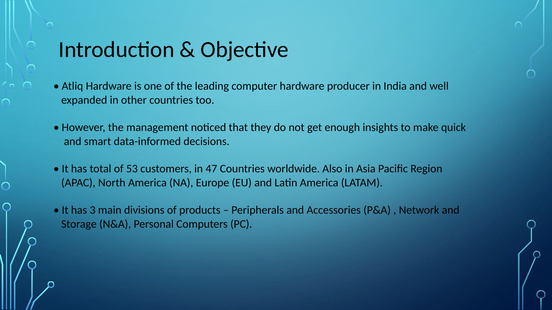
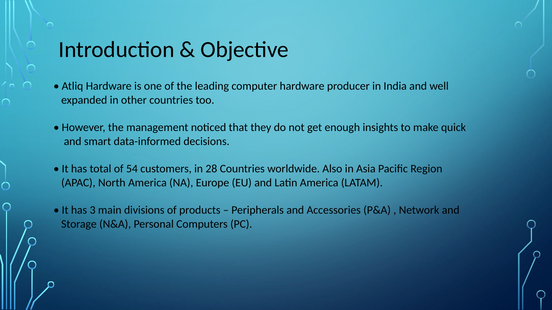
53: 53 -> 54
47: 47 -> 28
